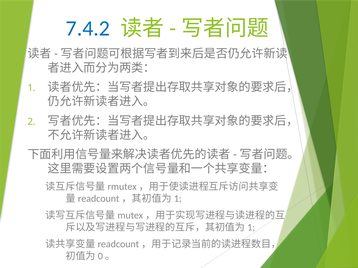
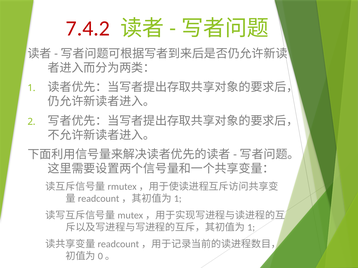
7.4.2 colour: blue -> red
